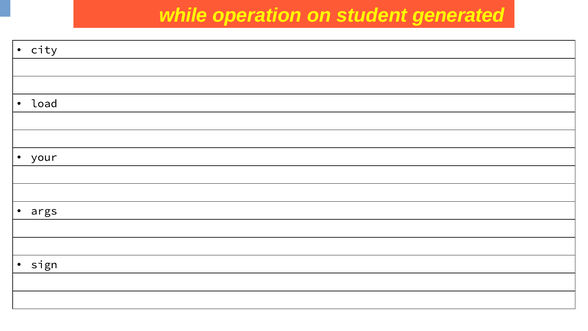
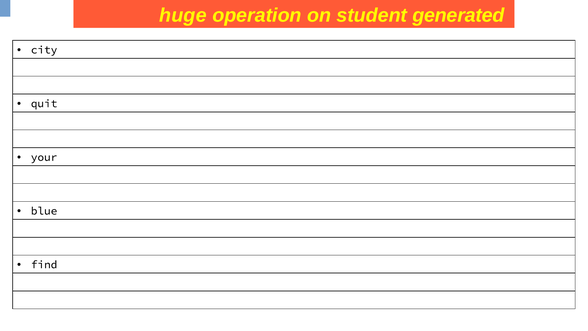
while: while -> huge
load: load -> quit
args: args -> blue
sign: sign -> find
